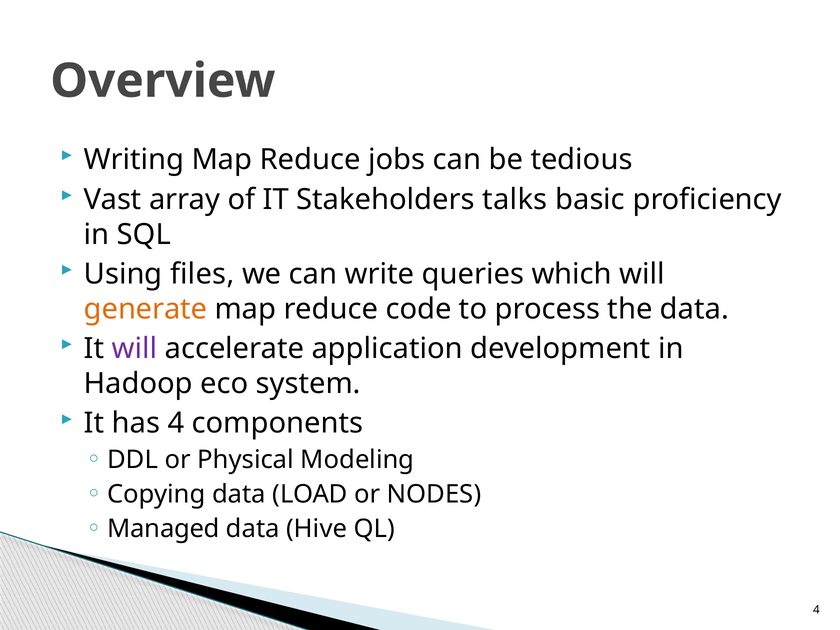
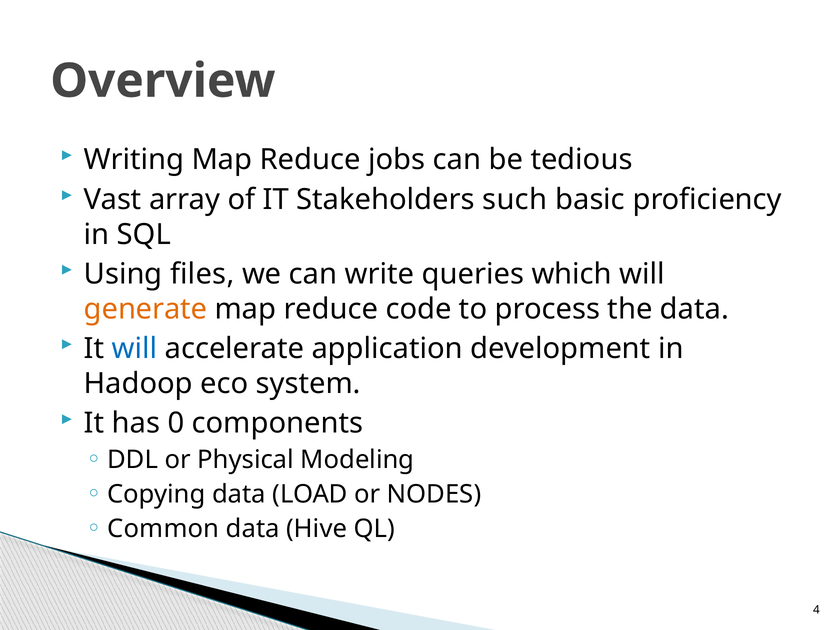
talks: talks -> such
will at (134, 349) colour: purple -> blue
has 4: 4 -> 0
Managed: Managed -> Common
